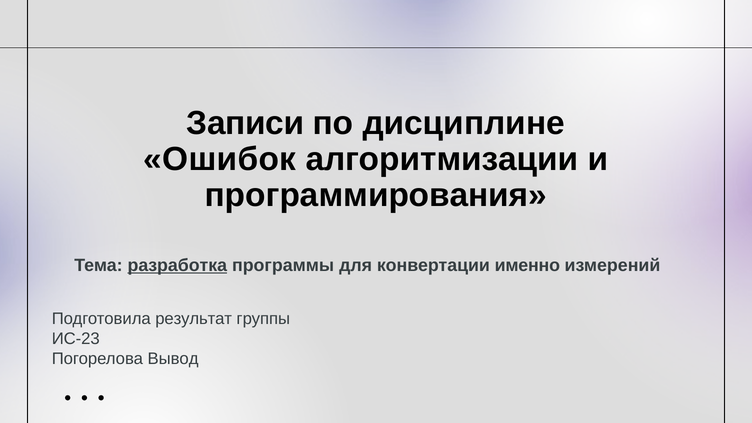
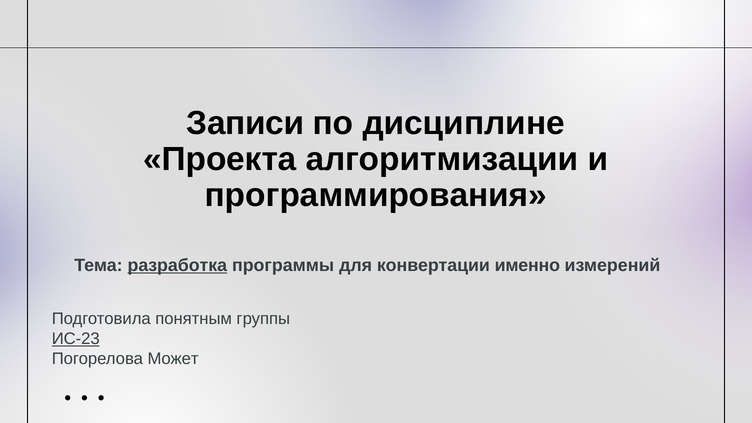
Ошибок: Ошибок -> Проекта
результат: результат -> понятным
ИС-23 underline: none -> present
Вывод: Вывод -> Может
